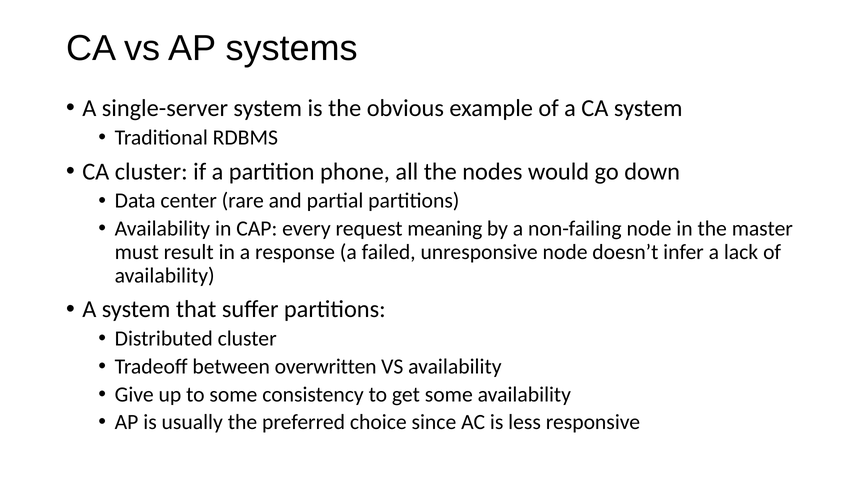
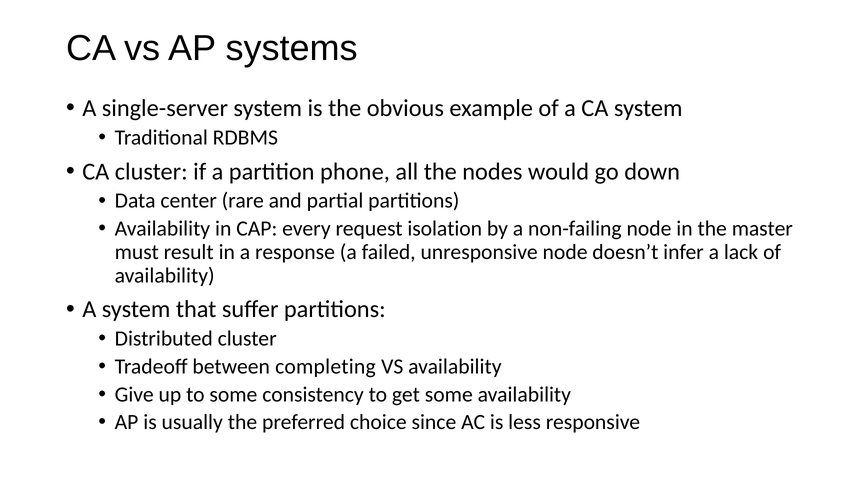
meaning: meaning -> isolation
overwritten: overwritten -> completing
